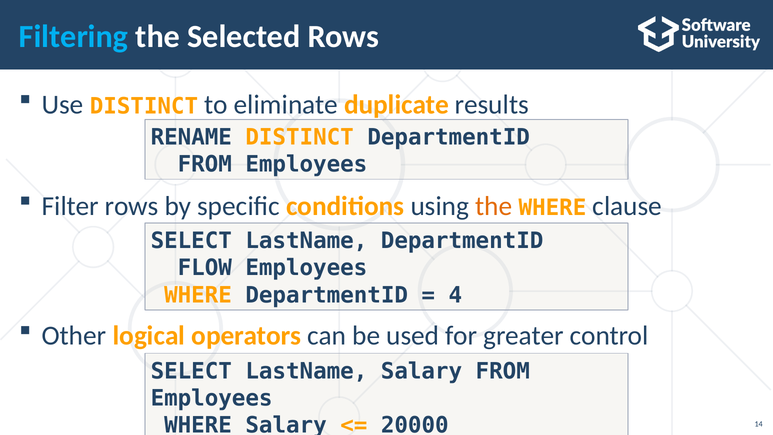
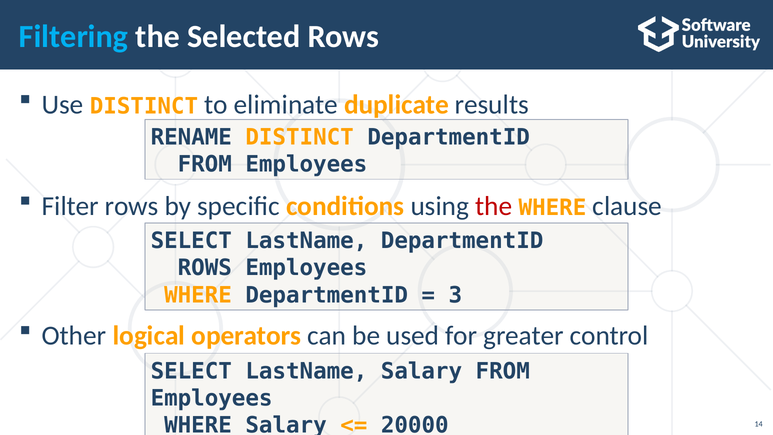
the at (494, 206) colour: orange -> red
FLOW at (205, 268): FLOW -> ROWS
4: 4 -> 3
